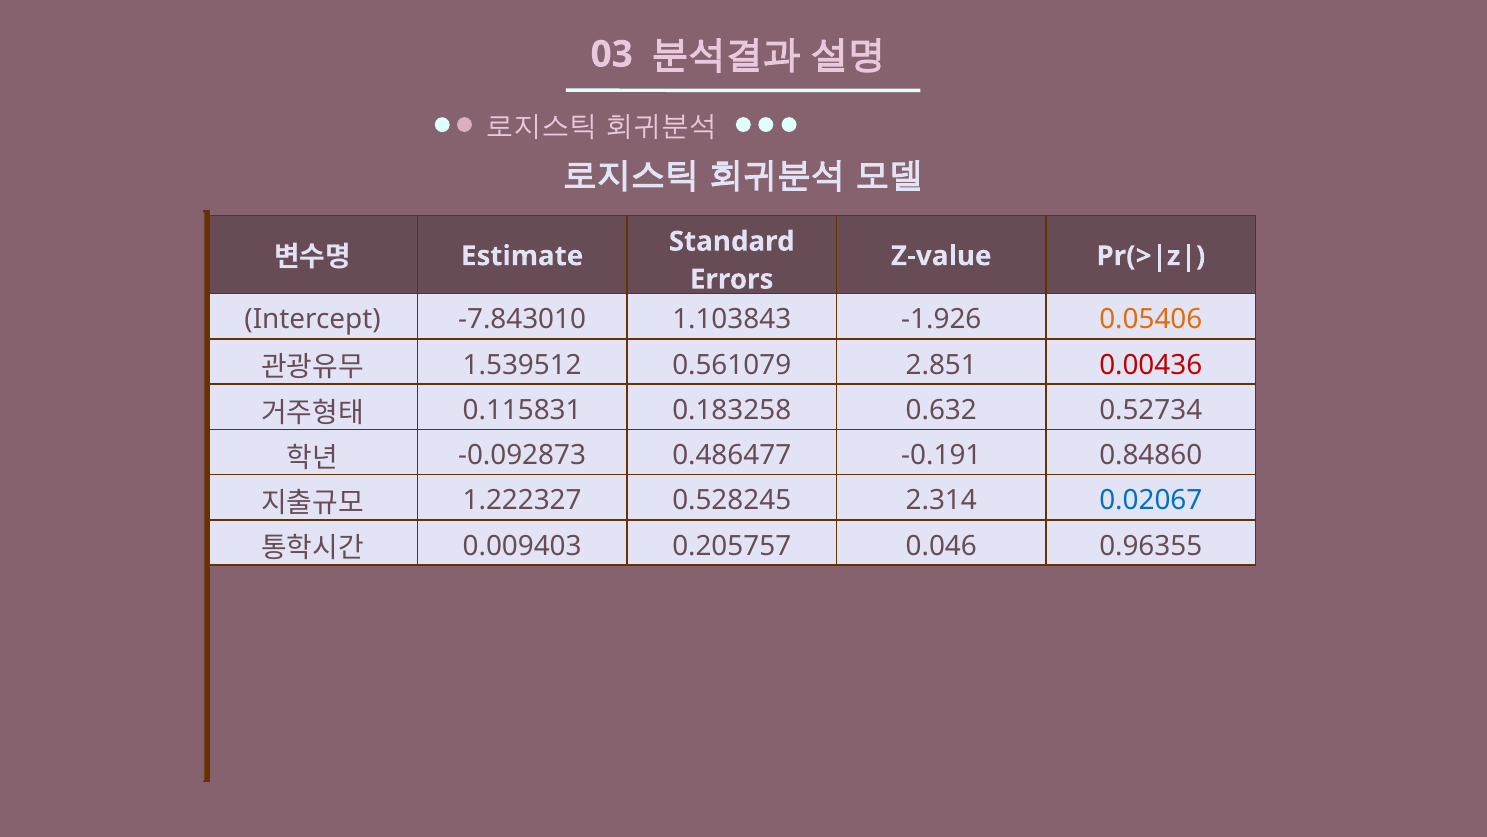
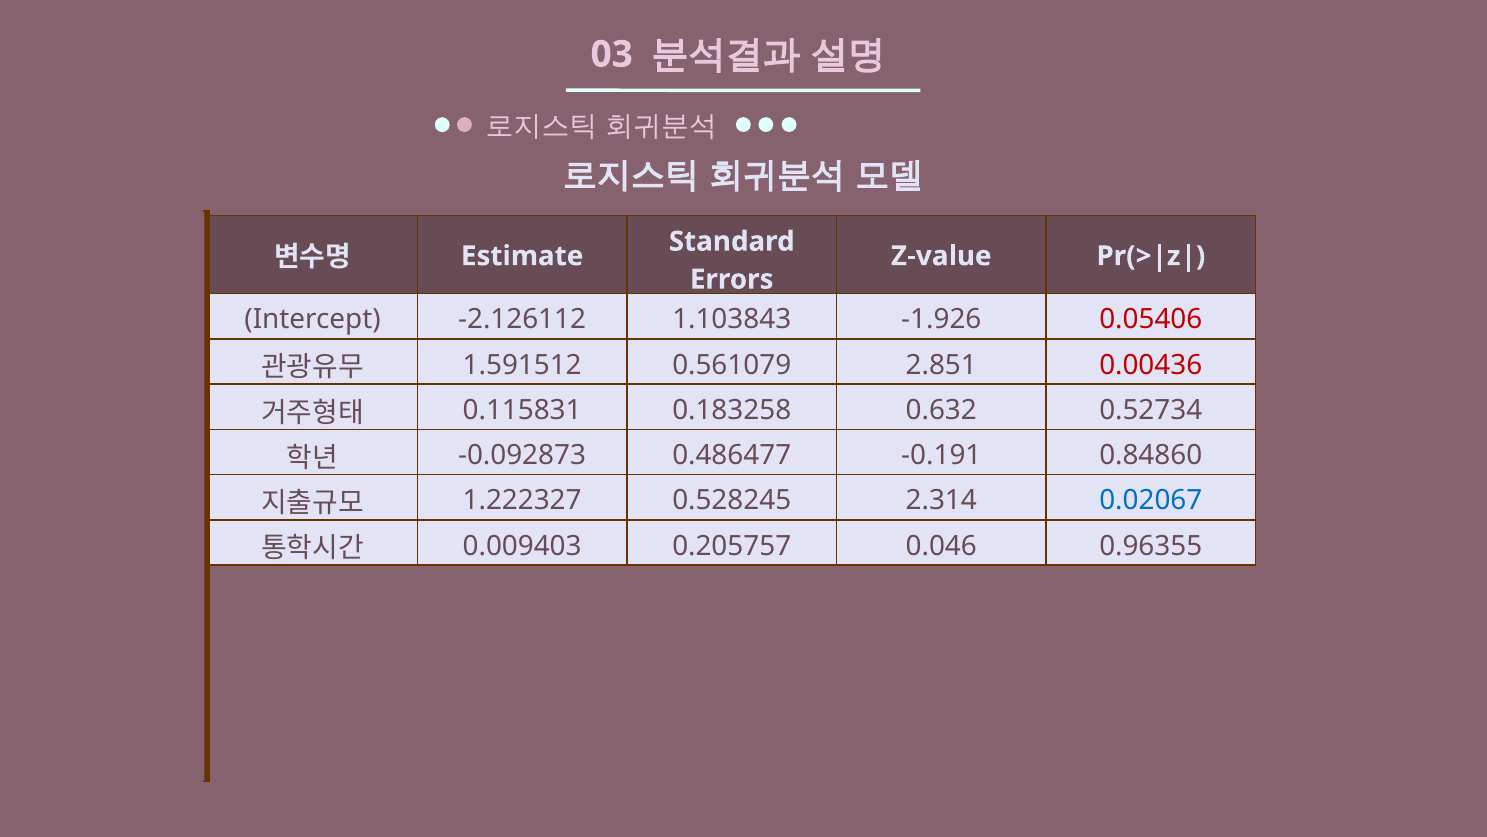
-7.843010: -7.843010 -> -2.126112
0.05406 colour: orange -> red
1.539512: 1.539512 -> 1.591512
